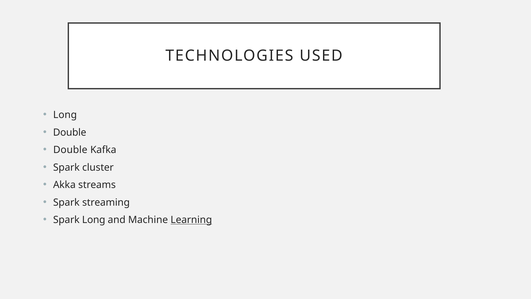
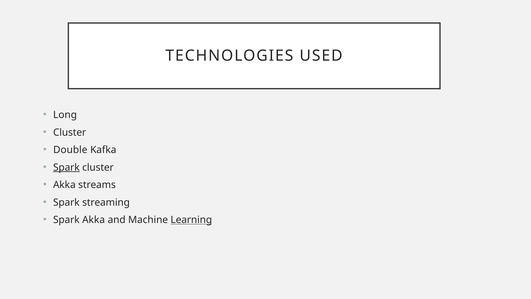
Double at (70, 132): Double -> Cluster
Spark at (66, 167) underline: none -> present
Spark Long: Long -> Akka
